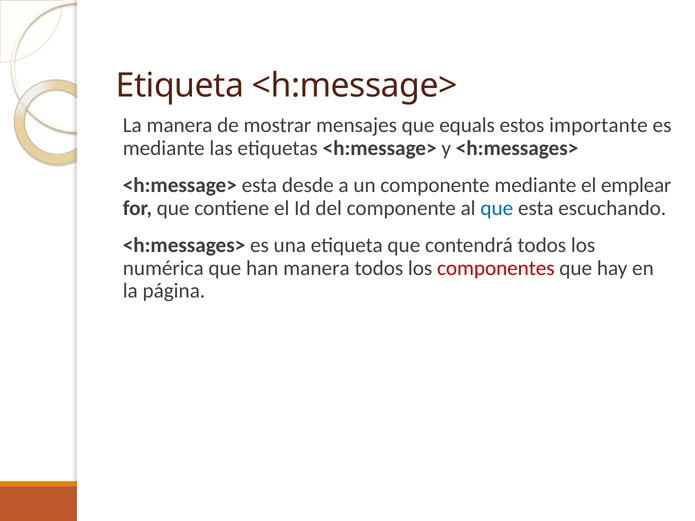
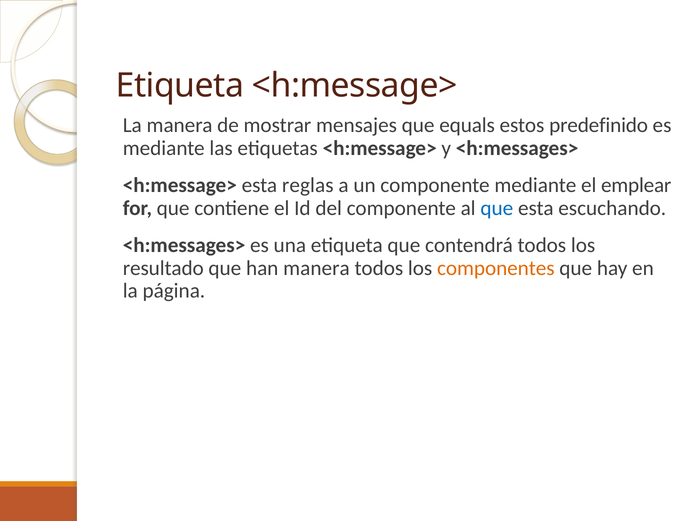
importante: importante -> predefinido
desde: desde -> reglas
numérica: numérica -> resultado
componentes colour: red -> orange
